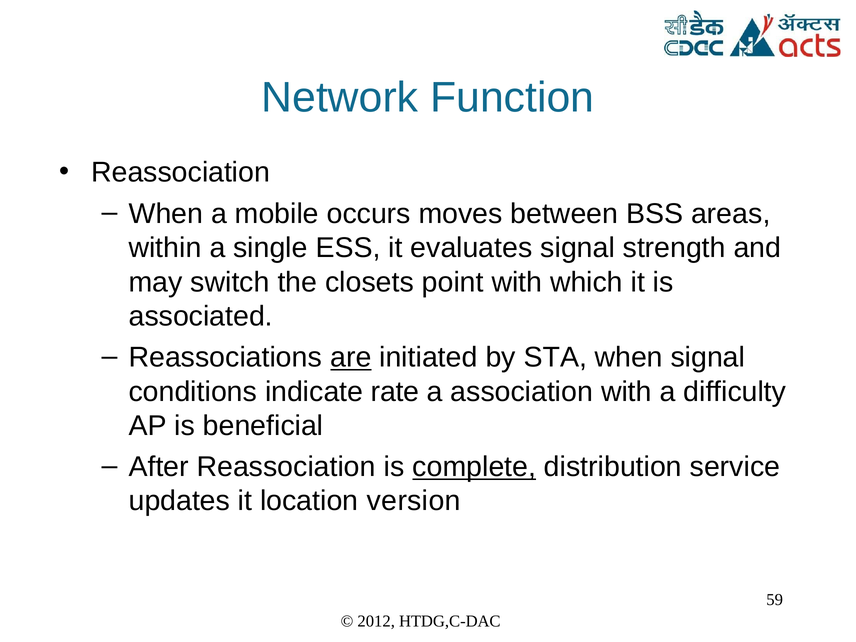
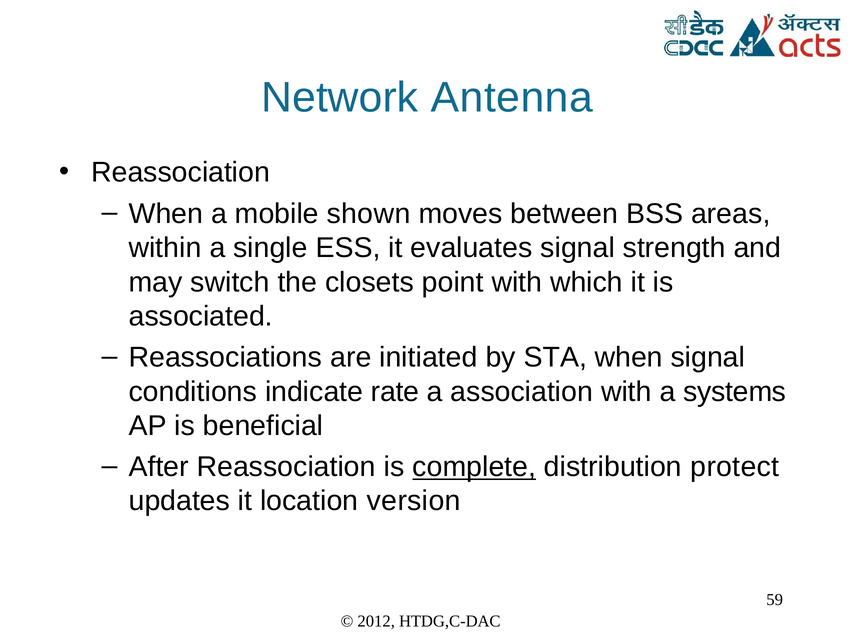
Function: Function -> Antenna
occurs: occurs -> shown
are underline: present -> none
difficulty: difficulty -> systems
service: service -> protect
